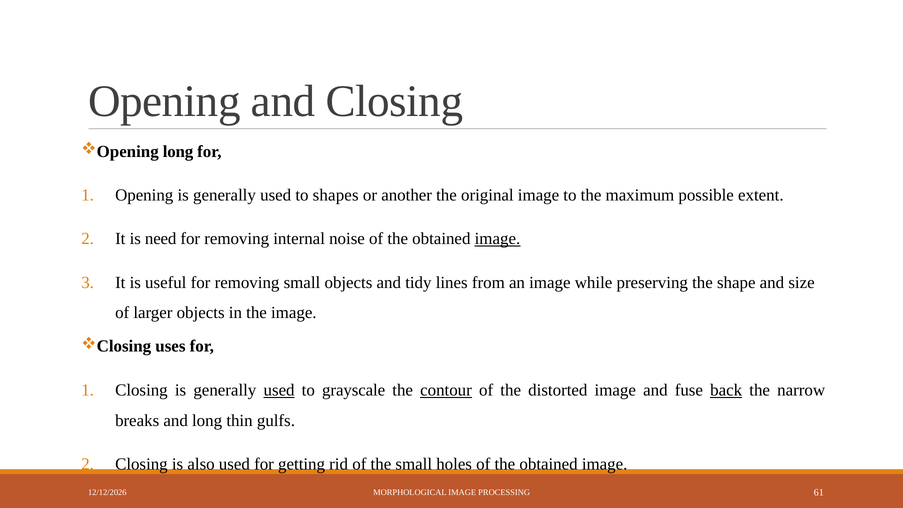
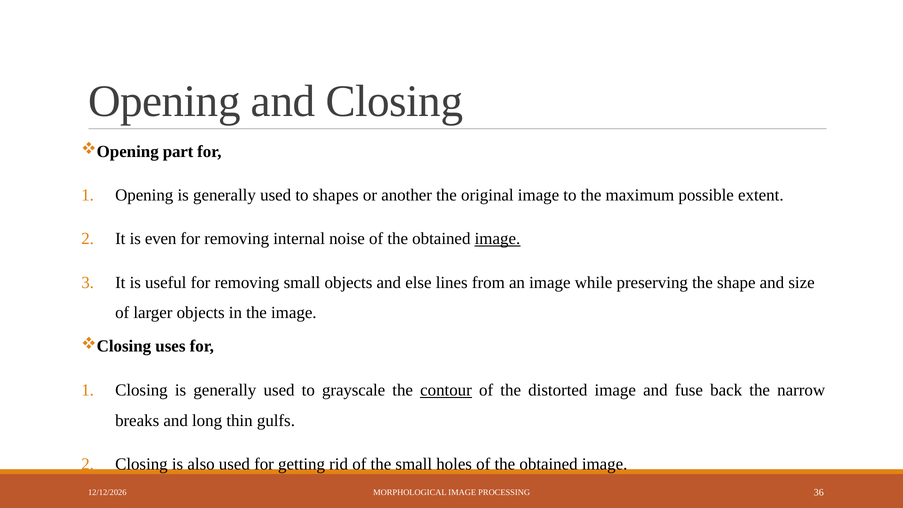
long at (178, 151): long -> part
need: need -> even
tidy: tidy -> else
used at (279, 390) underline: present -> none
back underline: present -> none
61: 61 -> 36
